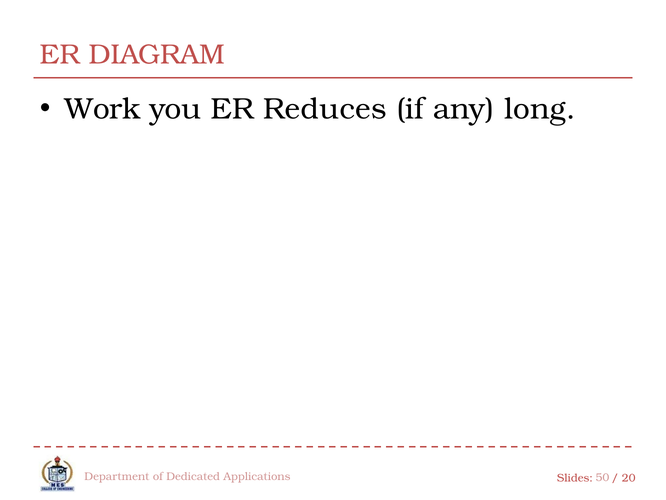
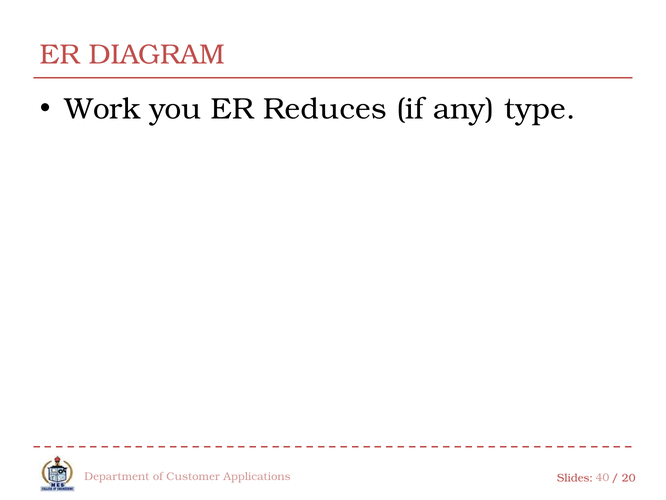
long: long -> type
Dedicated: Dedicated -> Customer
50: 50 -> 40
